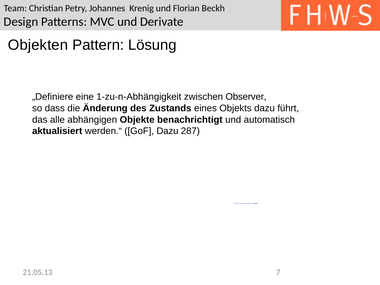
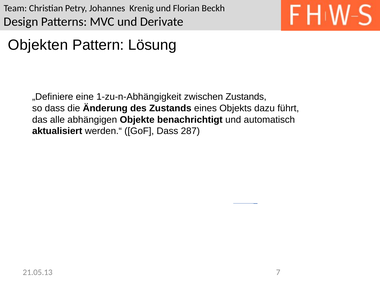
zwischen Observer: Observer -> Zustands
GoF Dazu: Dazu -> Dass
